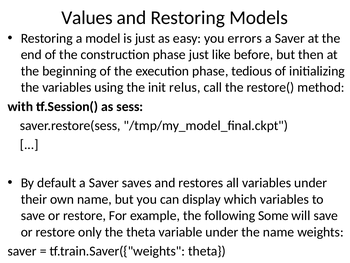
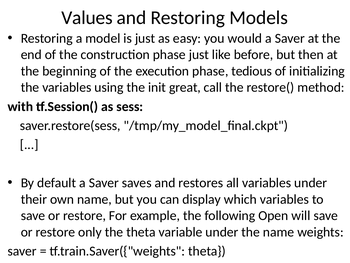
errors: errors -> would
relus: relus -> great
Some: Some -> Open
